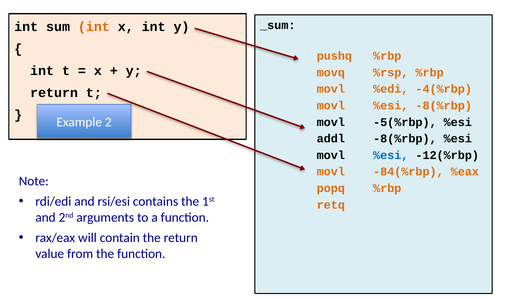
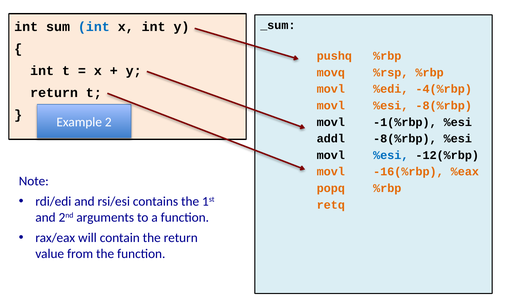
int at (94, 27) colour: orange -> blue
-5(%rbp: -5(%rbp -> -1(%rbp
-84(%rbp: -84(%rbp -> -16(%rbp
